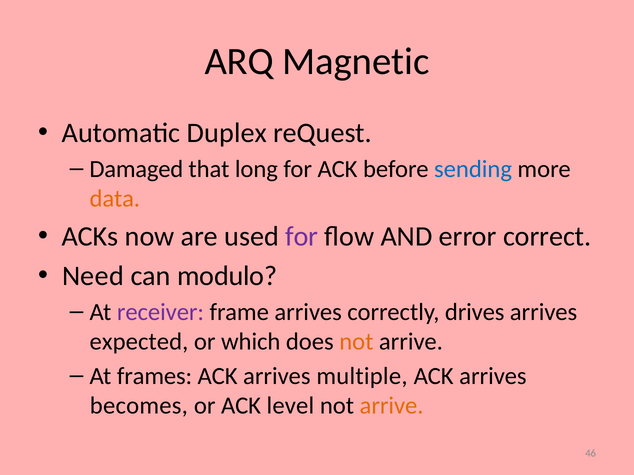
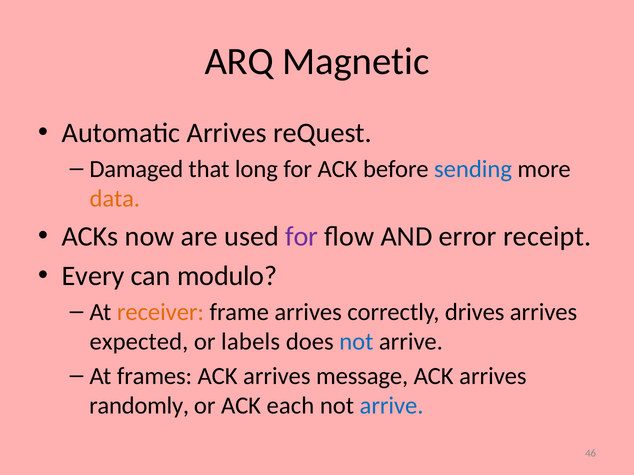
Automatic Duplex: Duplex -> Arrives
correct: correct -> receipt
Need: Need -> Every
receiver colour: purple -> orange
which: which -> labels
not at (356, 342) colour: orange -> blue
multiple: multiple -> message
becomes: becomes -> randomly
level: level -> each
arrive at (392, 406) colour: orange -> blue
